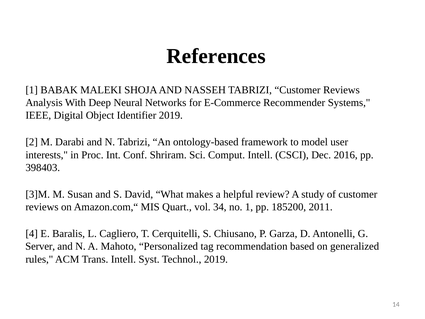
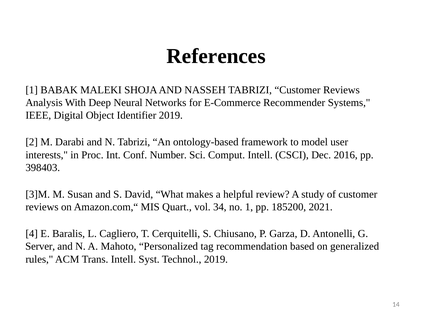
Shriram: Shriram -> Number
2011: 2011 -> 2021
